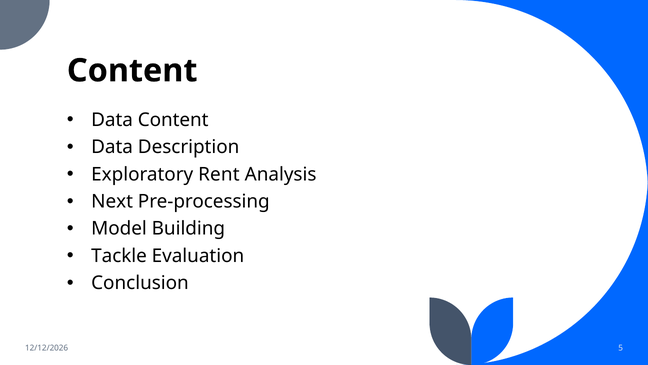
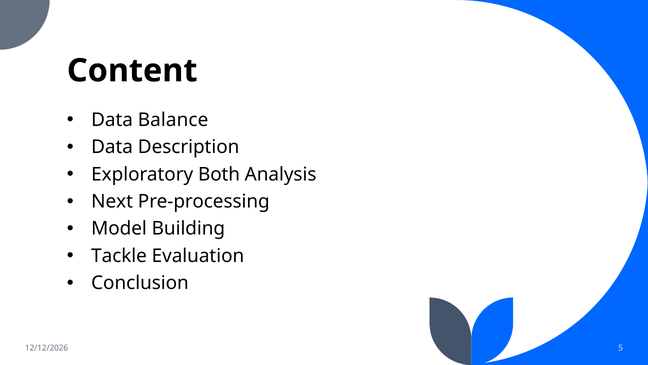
Data Content: Content -> Balance
Rent: Rent -> Both
